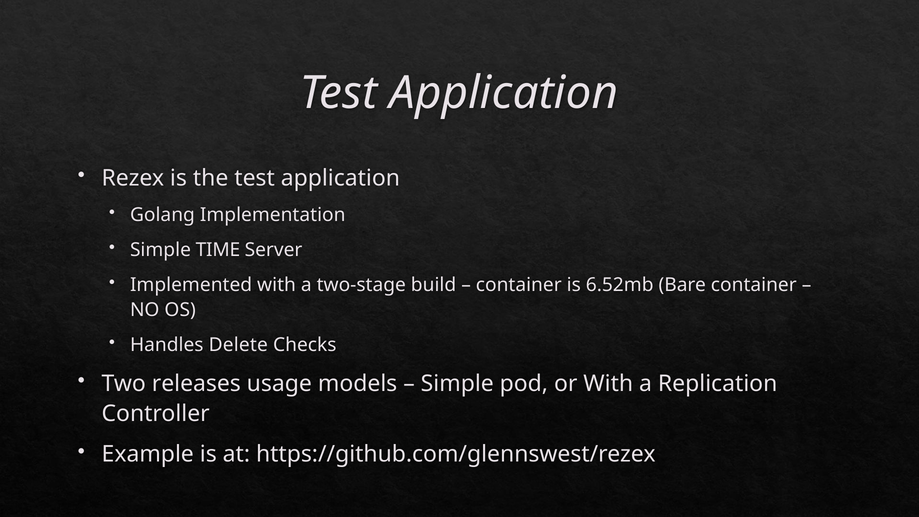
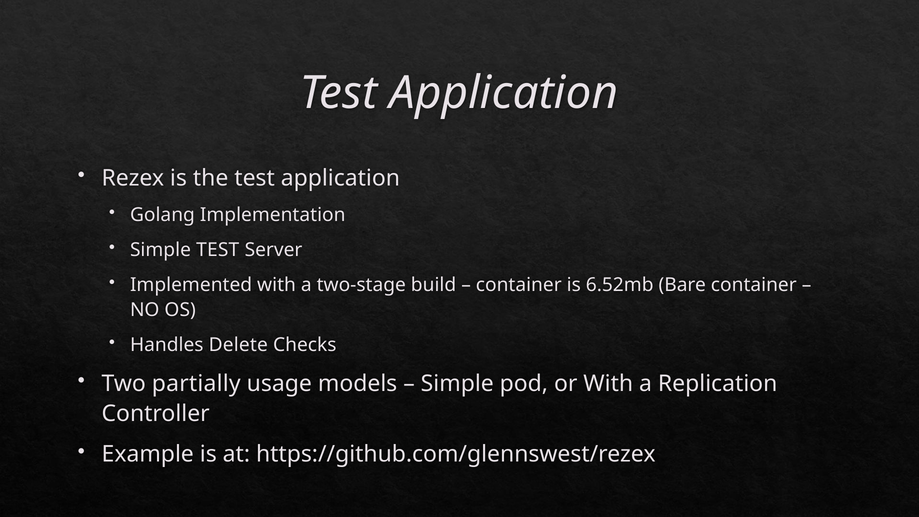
Simple TIME: TIME -> TEST
releases: releases -> partially
